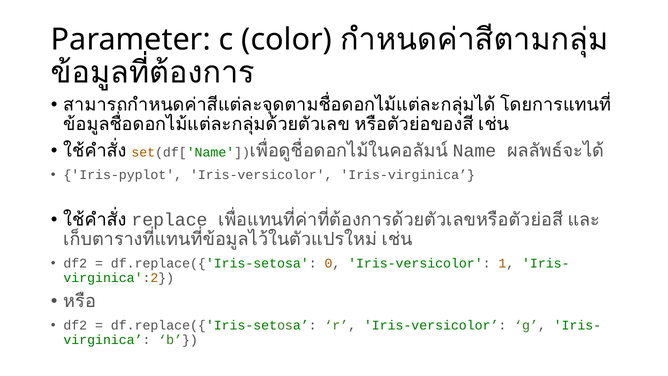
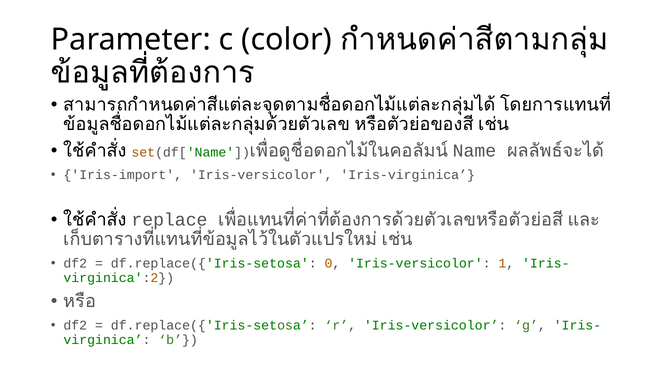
Iris-pyplot: Iris-pyplot -> Iris-import
